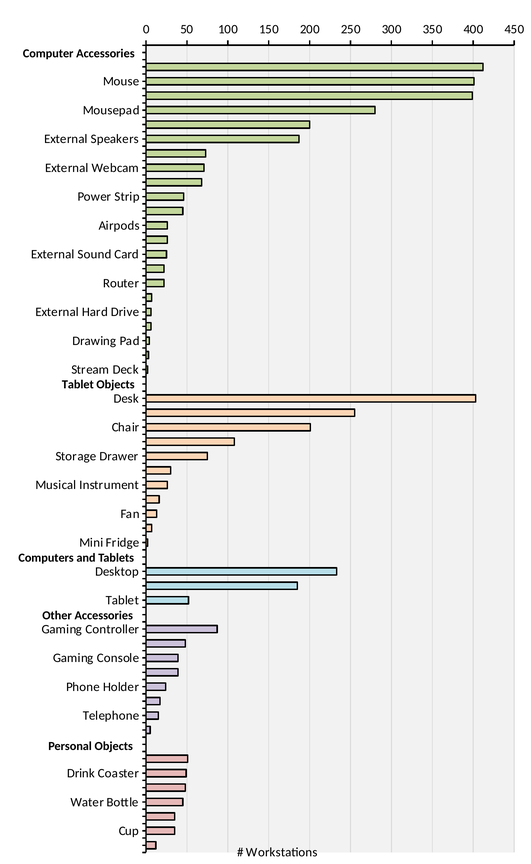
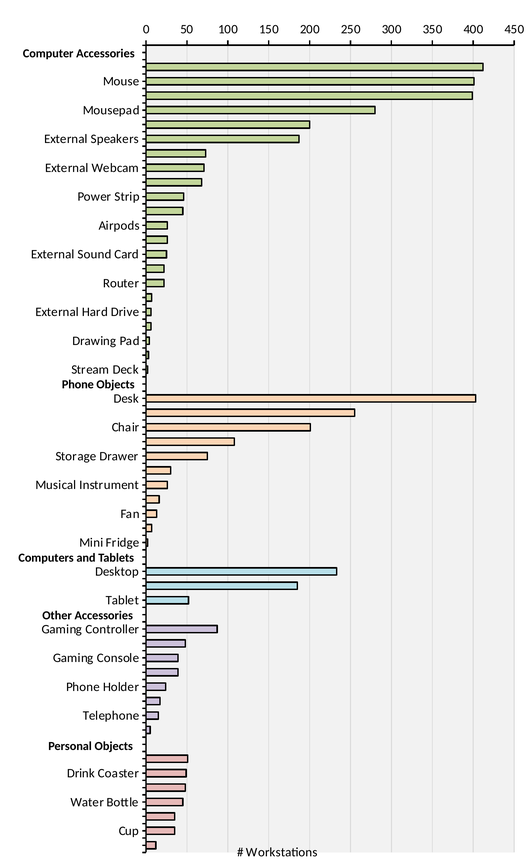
Tablet at (78, 384): Tablet -> Phone
